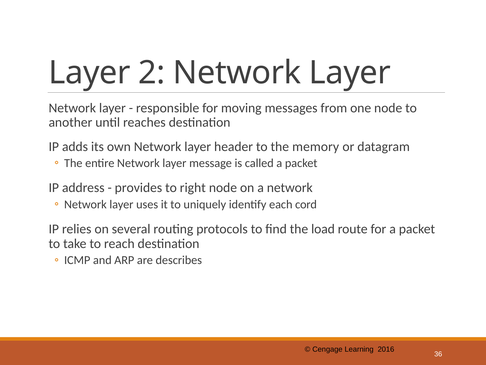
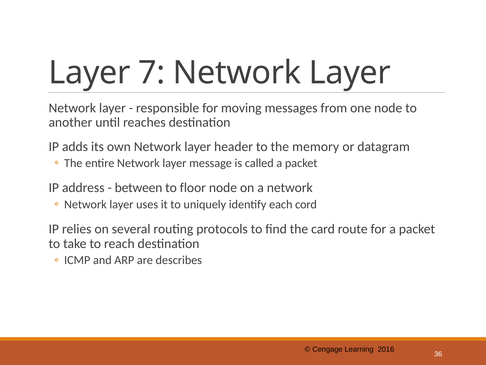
2: 2 -> 7
provides: provides -> between
right: right -> floor
load: load -> card
